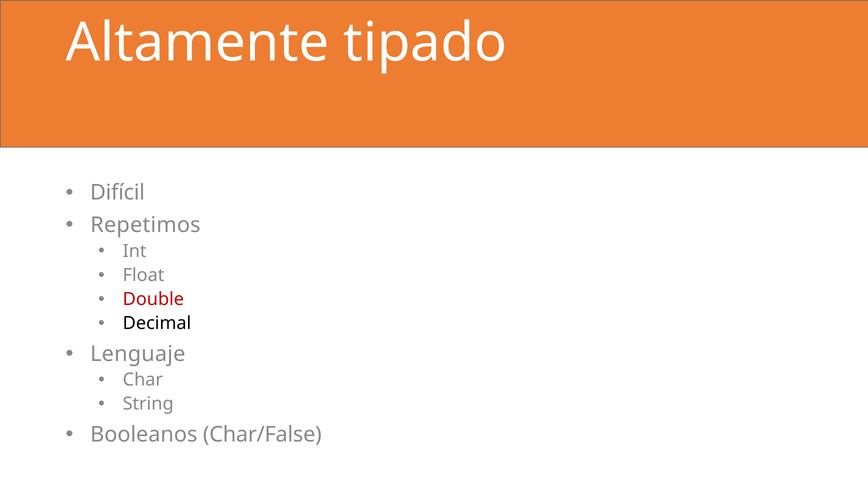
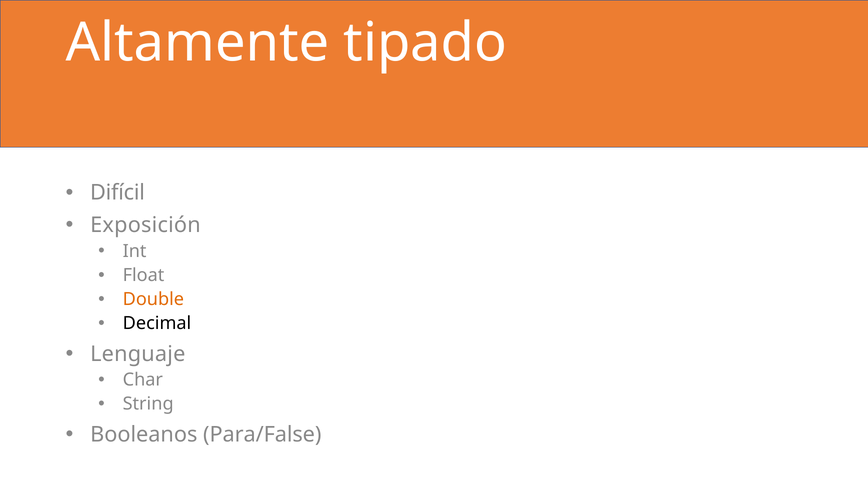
Repetimos: Repetimos -> Exposición
Double colour: red -> orange
Char/False: Char/False -> Para/False
